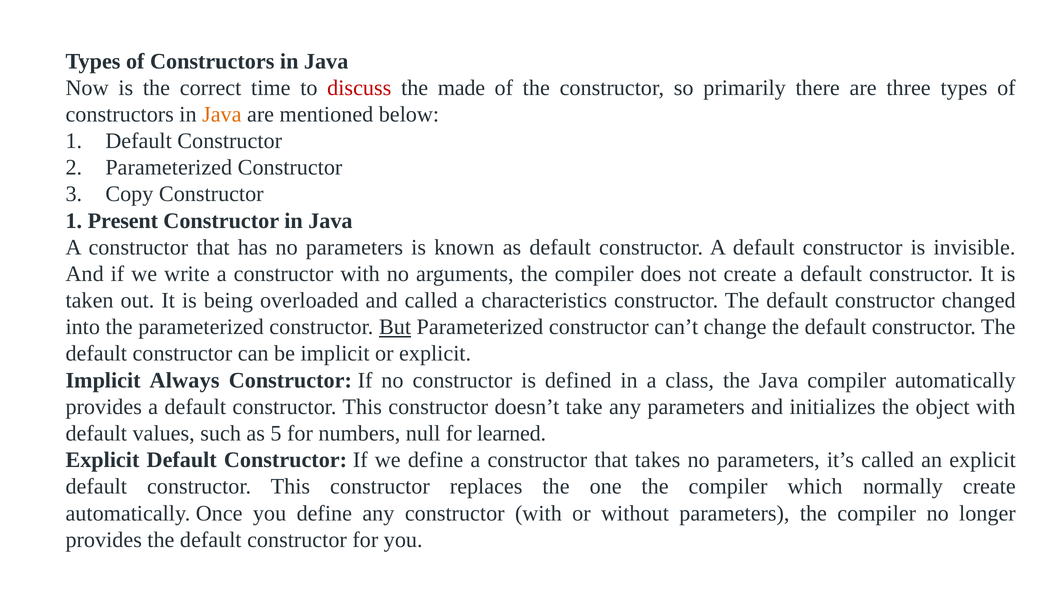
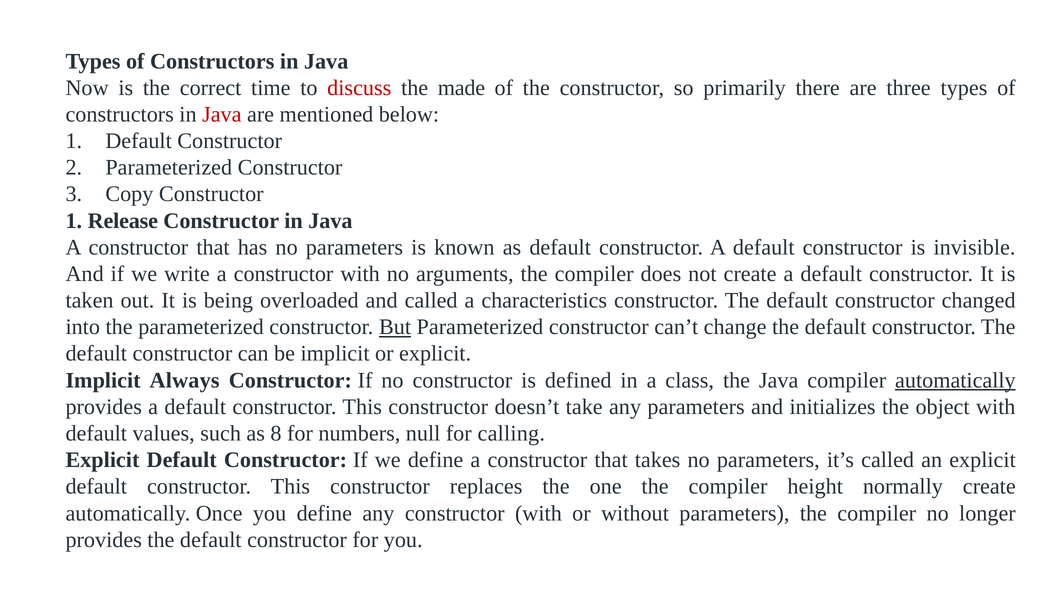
Java at (222, 114) colour: orange -> red
Present: Present -> Release
automatically at (955, 380) underline: none -> present
5: 5 -> 8
learned: learned -> calling
which: which -> height
